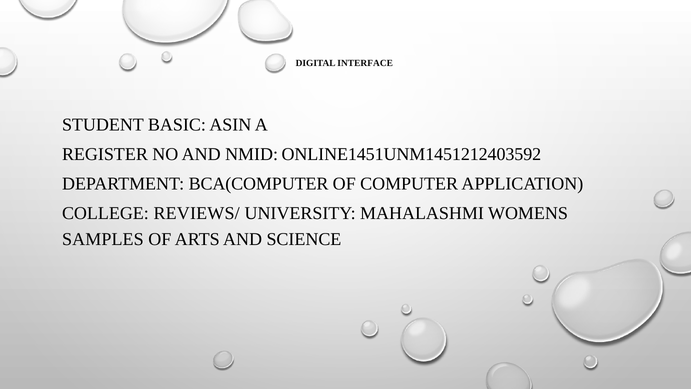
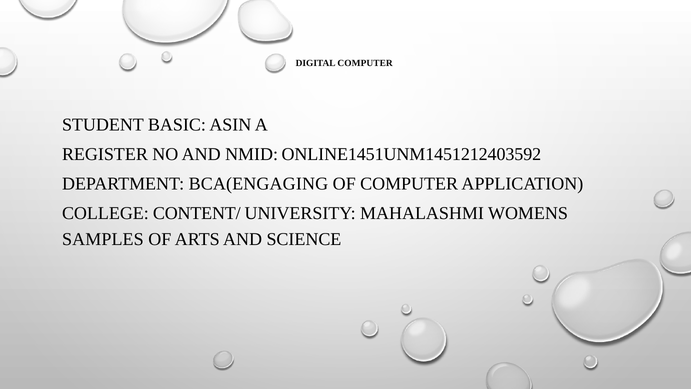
DIGITAL INTERFACE: INTERFACE -> COMPUTER
BCA(COMPUTER: BCA(COMPUTER -> BCA(ENGAGING
REVIEWS/: REVIEWS/ -> CONTENT/
